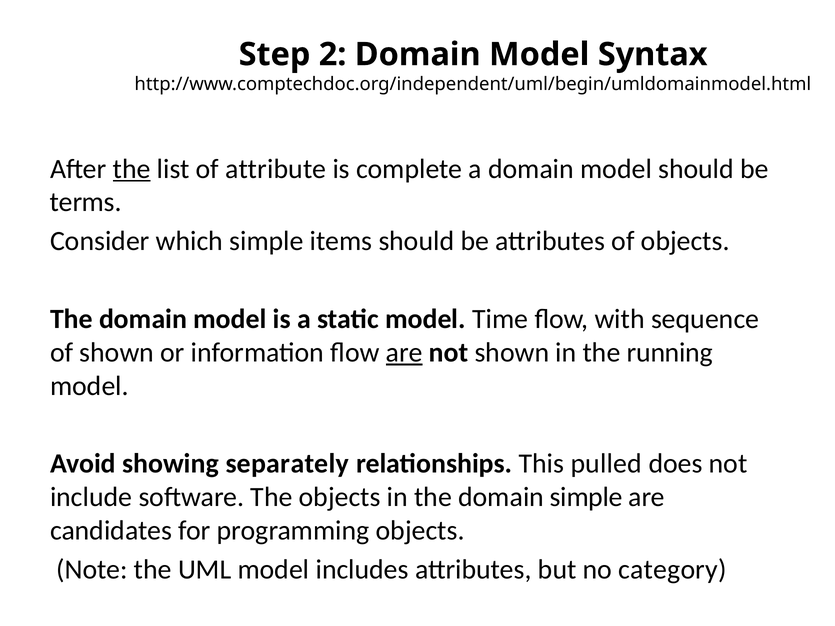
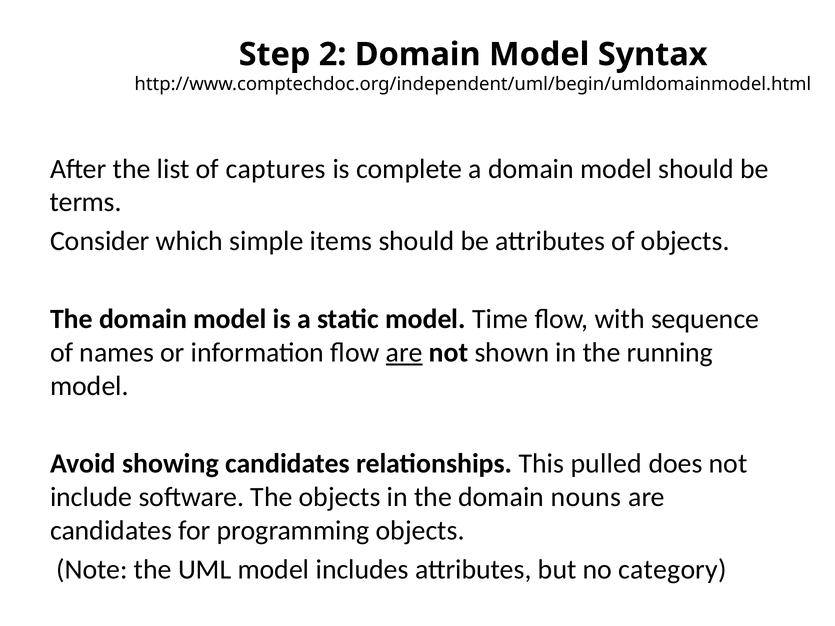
the at (132, 169) underline: present -> none
attribute: attribute -> captures
of shown: shown -> names
showing separately: separately -> candidates
domain simple: simple -> nouns
